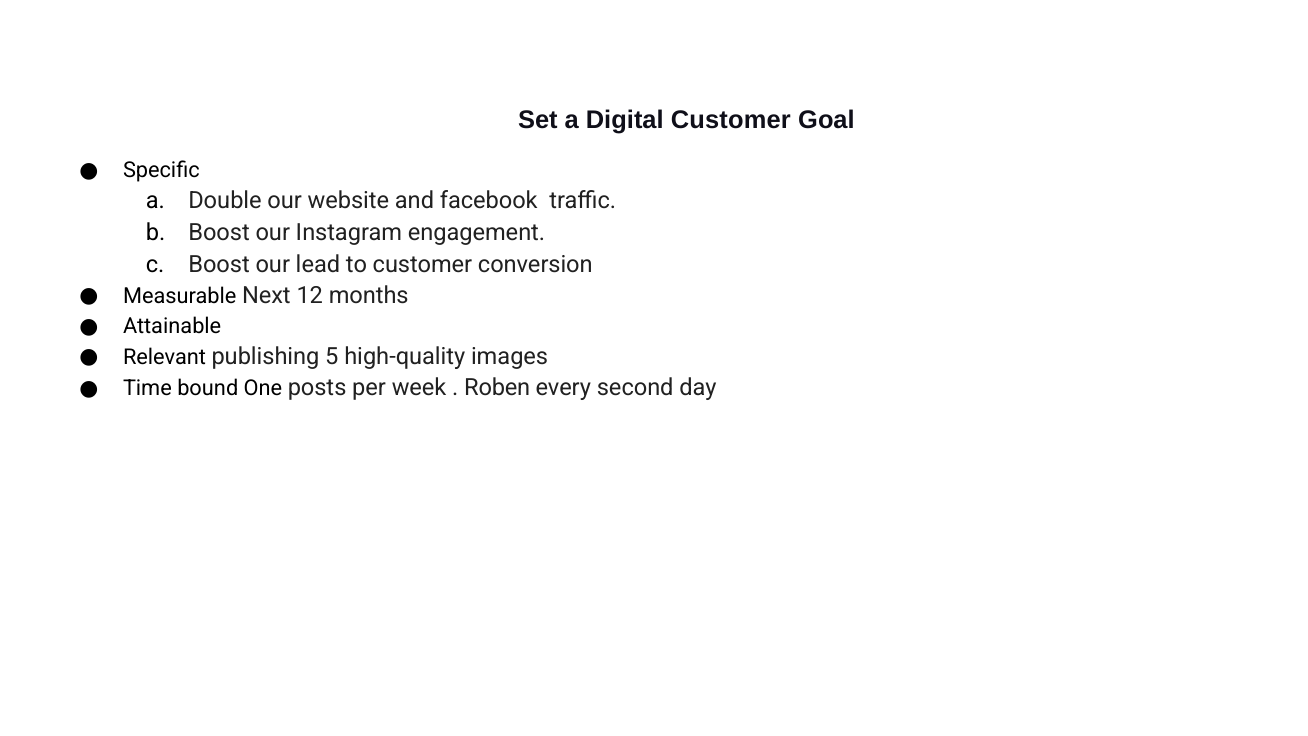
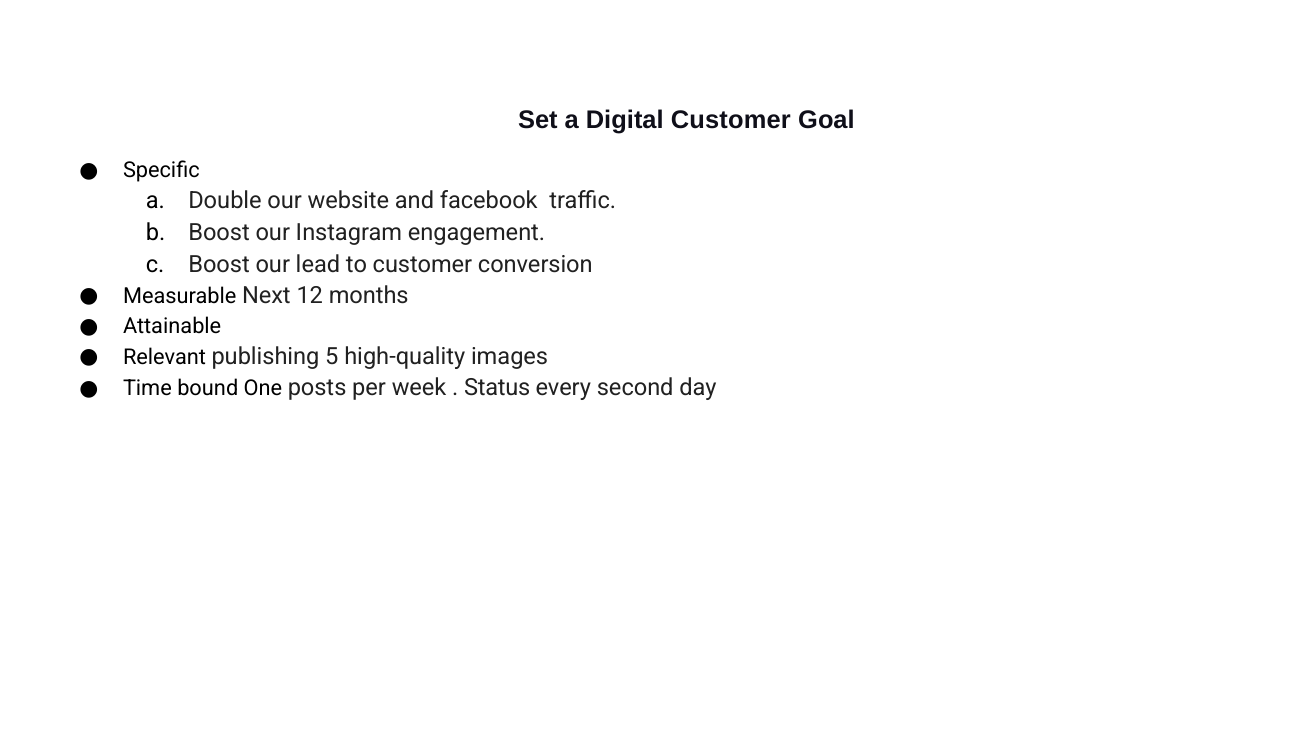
Roben: Roben -> Status
